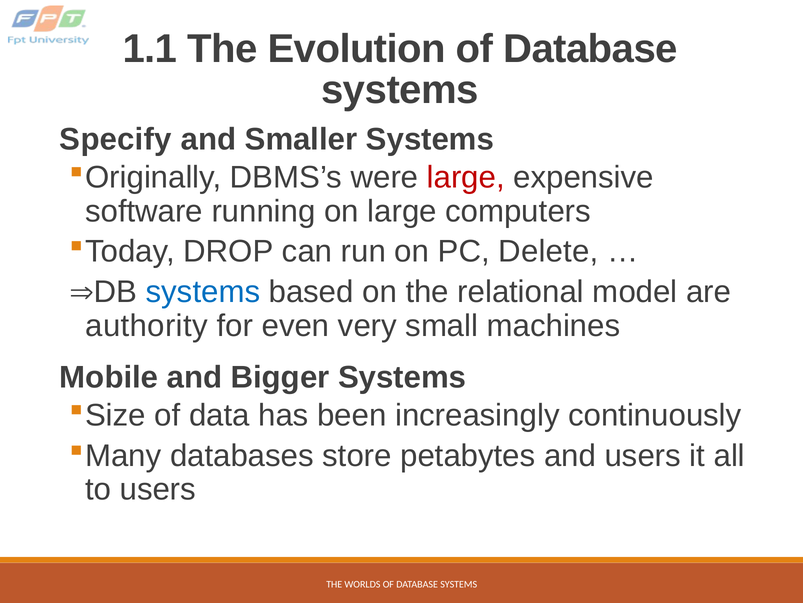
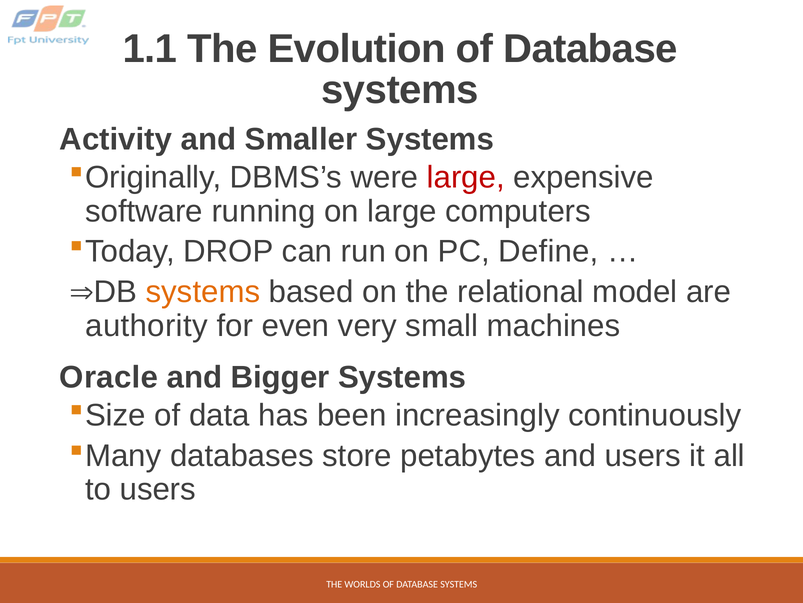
Specify: Specify -> Activity
Delete: Delete -> Define
systems at (203, 292) colour: blue -> orange
Mobile: Mobile -> Oracle
